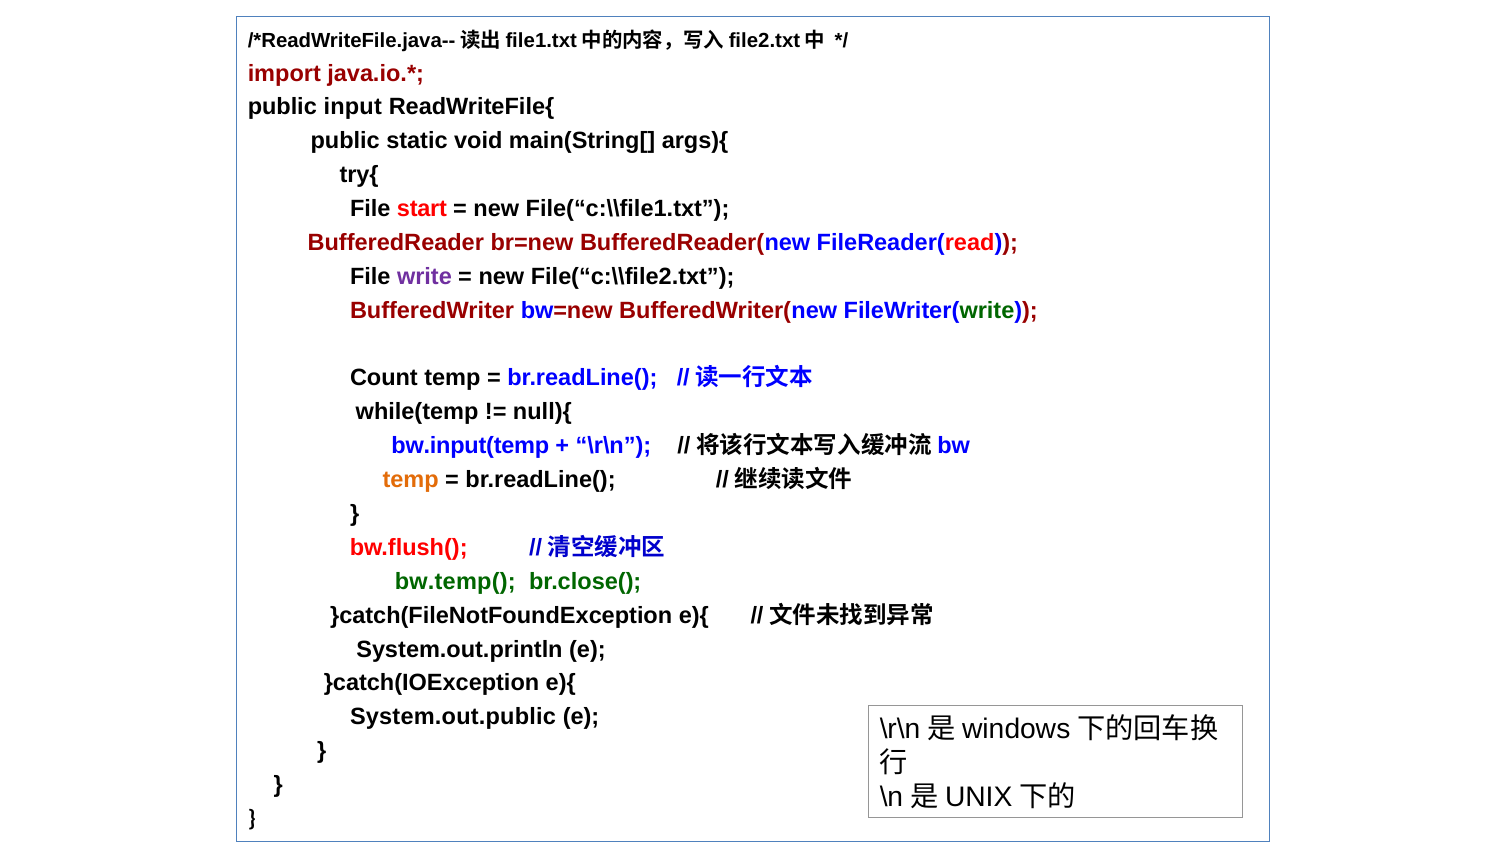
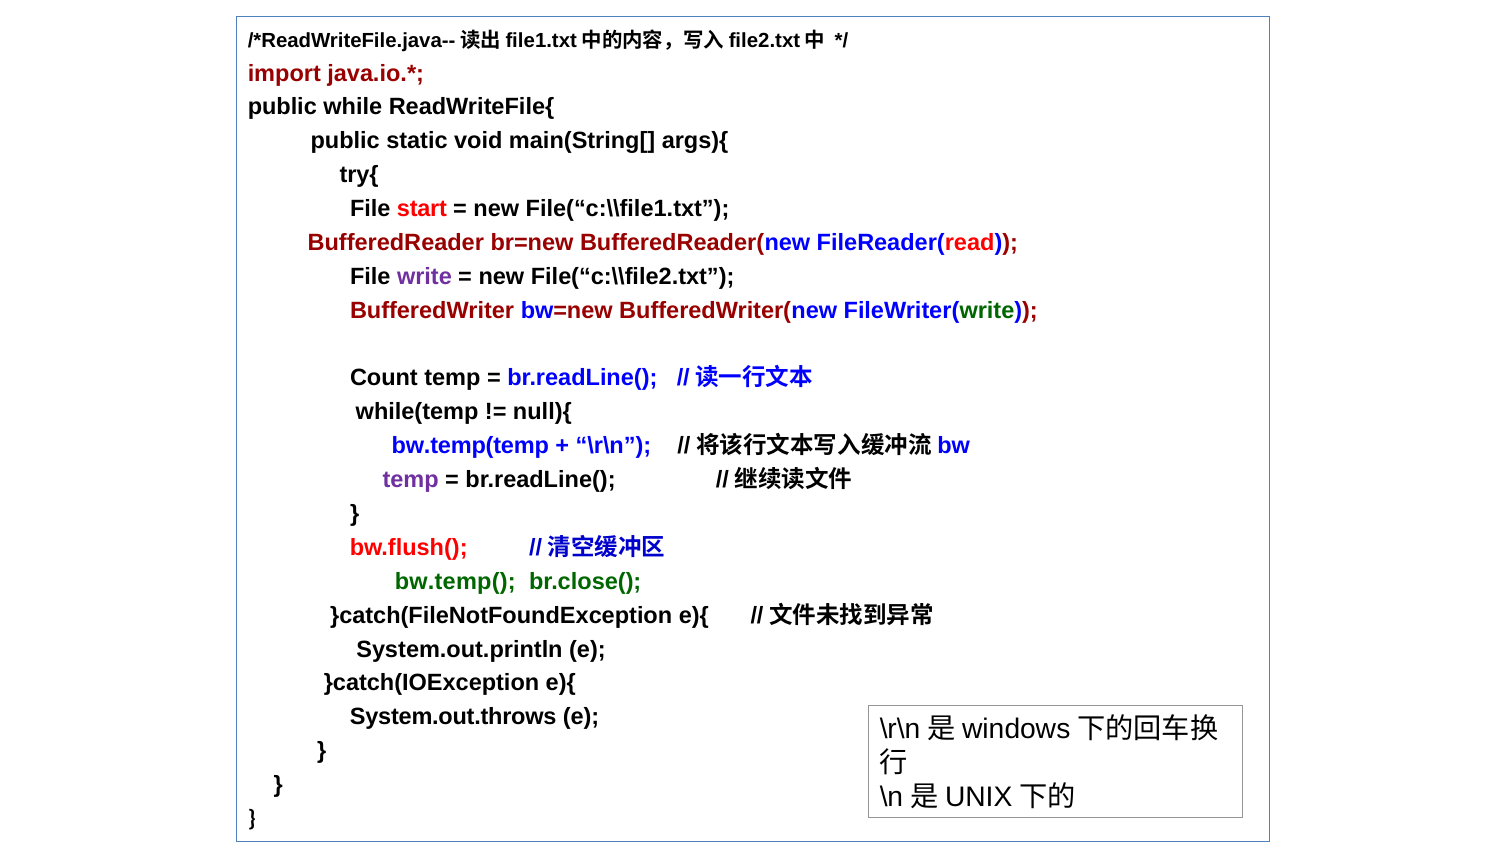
input: input -> while
bw.input(temp: bw.input(temp -> bw.temp(temp
temp at (411, 480) colour: orange -> purple
System.out.public: System.out.public -> System.out.throws
